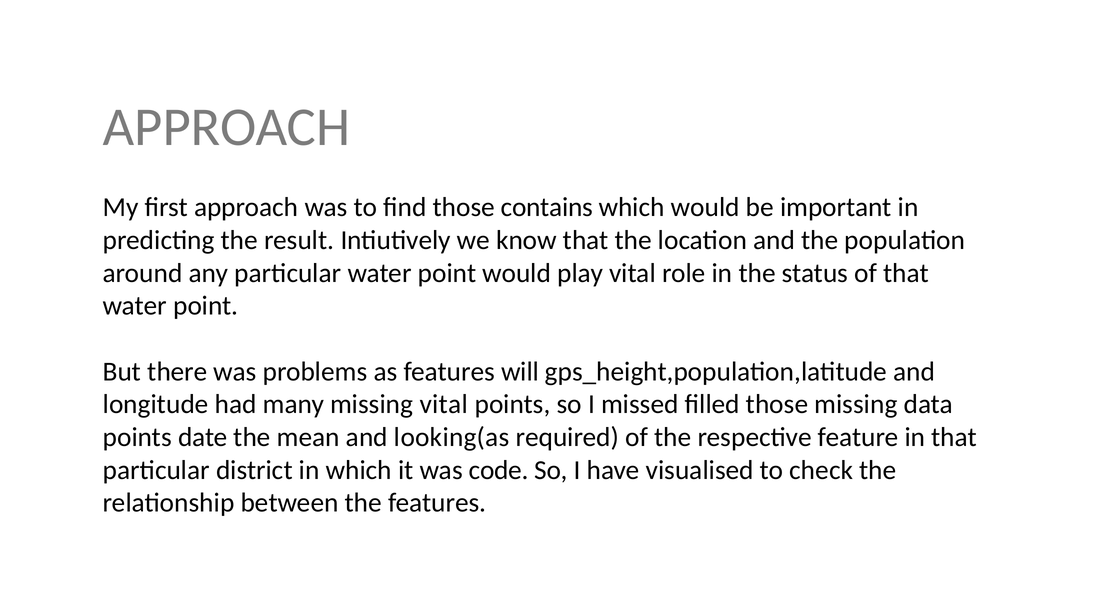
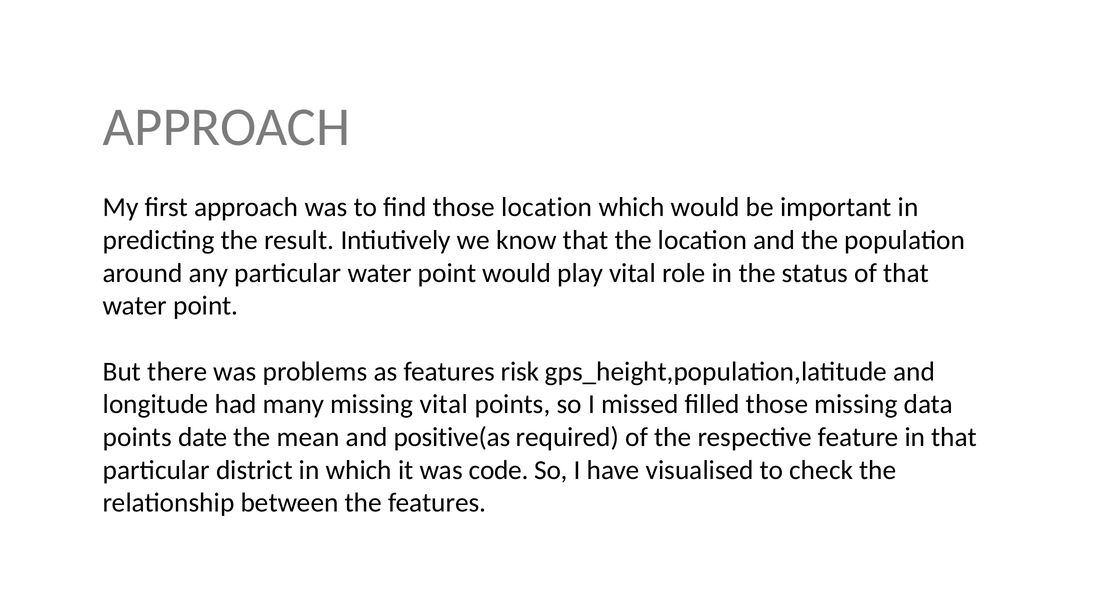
those contains: contains -> location
will: will -> risk
looking(as: looking(as -> positive(as
